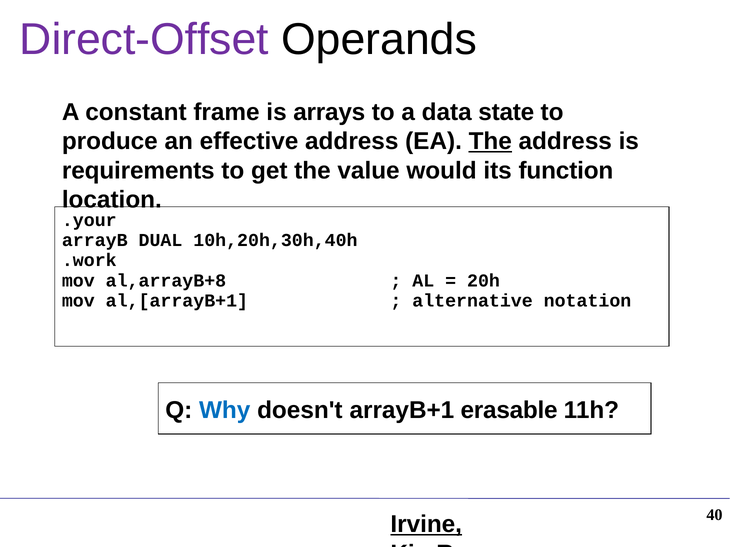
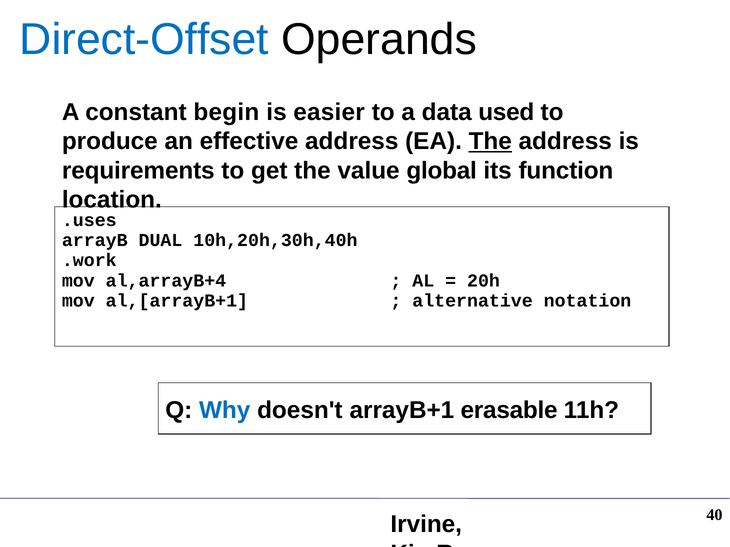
Direct-Offset colour: purple -> blue
frame: frame -> begin
arrays: arrays -> easier
state: state -> used
would: would -> global
.your: .your -> .uses
al,arrayB+8: al,arrayB+8 -> al,arrayB+4
Irvine underline: present -> none
